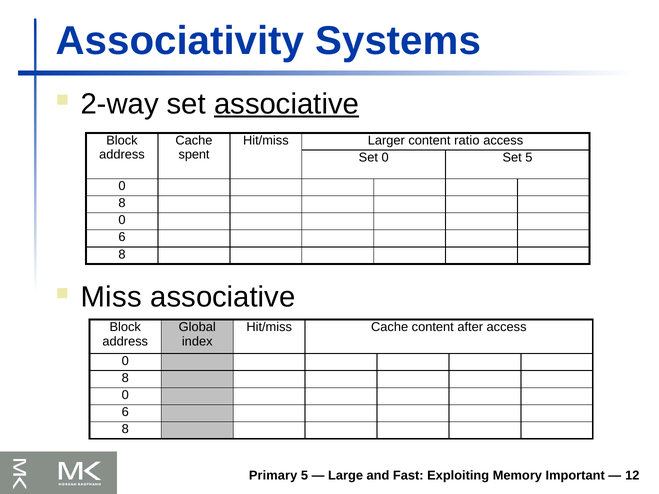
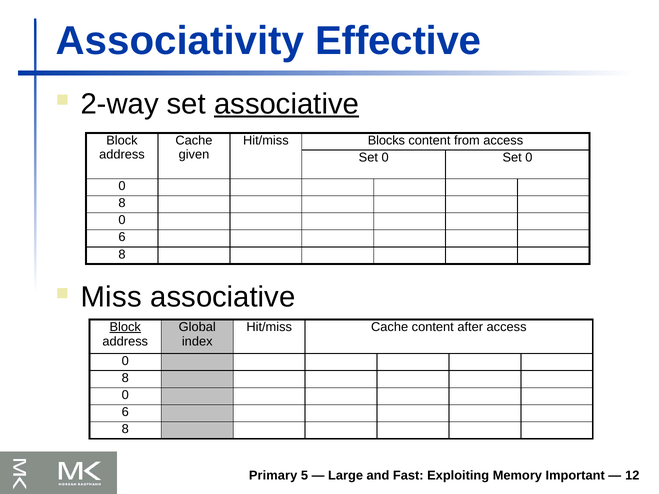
Systems: Systems -> Effective
Larger: Larger -> Blocks
ratio: ratio -> from
spent: spent -> given
0 Set 5: 5 -> 0
Block at (125, 327) underline: none -> present
